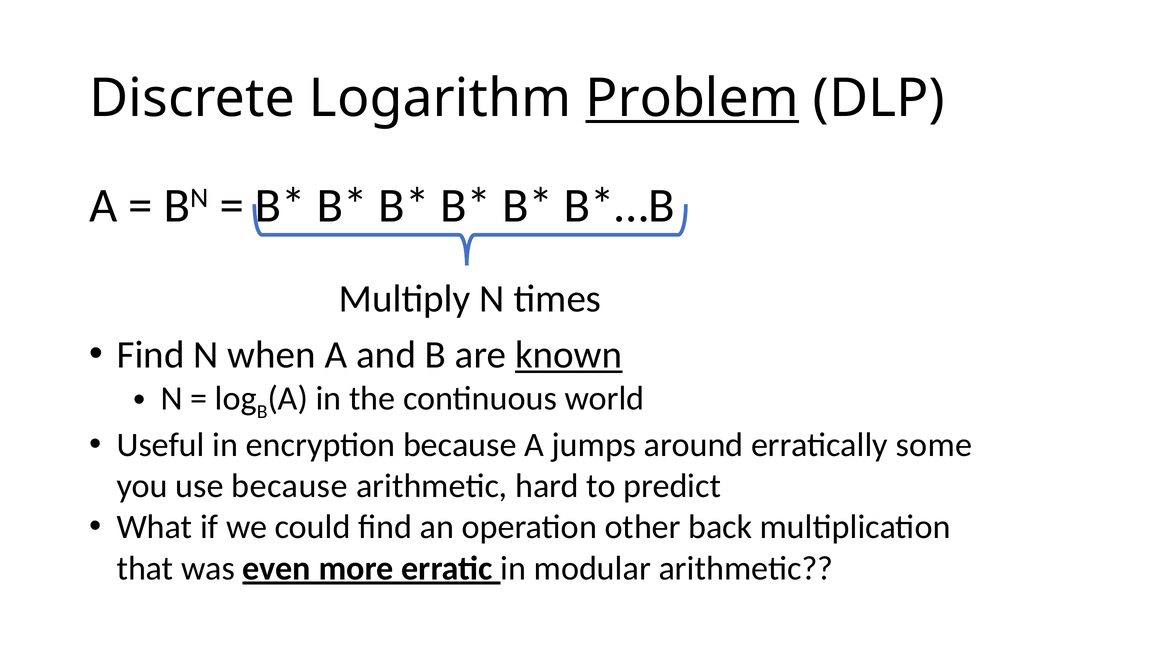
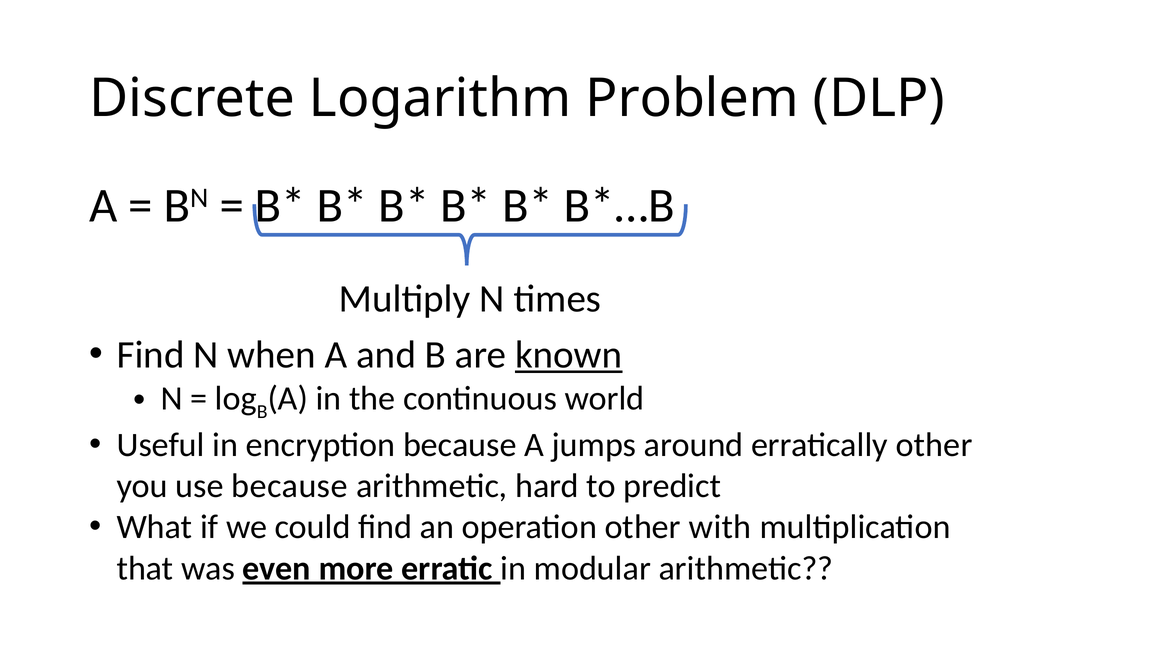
Problem underline: present -> none
erratically some: some -> other
back: back -> with
